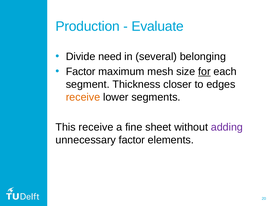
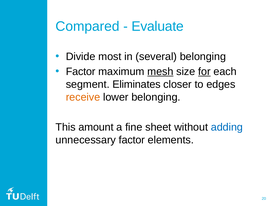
Production: Production -> Compared
need: need -> most
mesh underline: none -> present
Thickness: Thickness -> Eliminates
lower segments: segments -> belonging
This receive: receive -> amount
adding colour: purple -> blue
